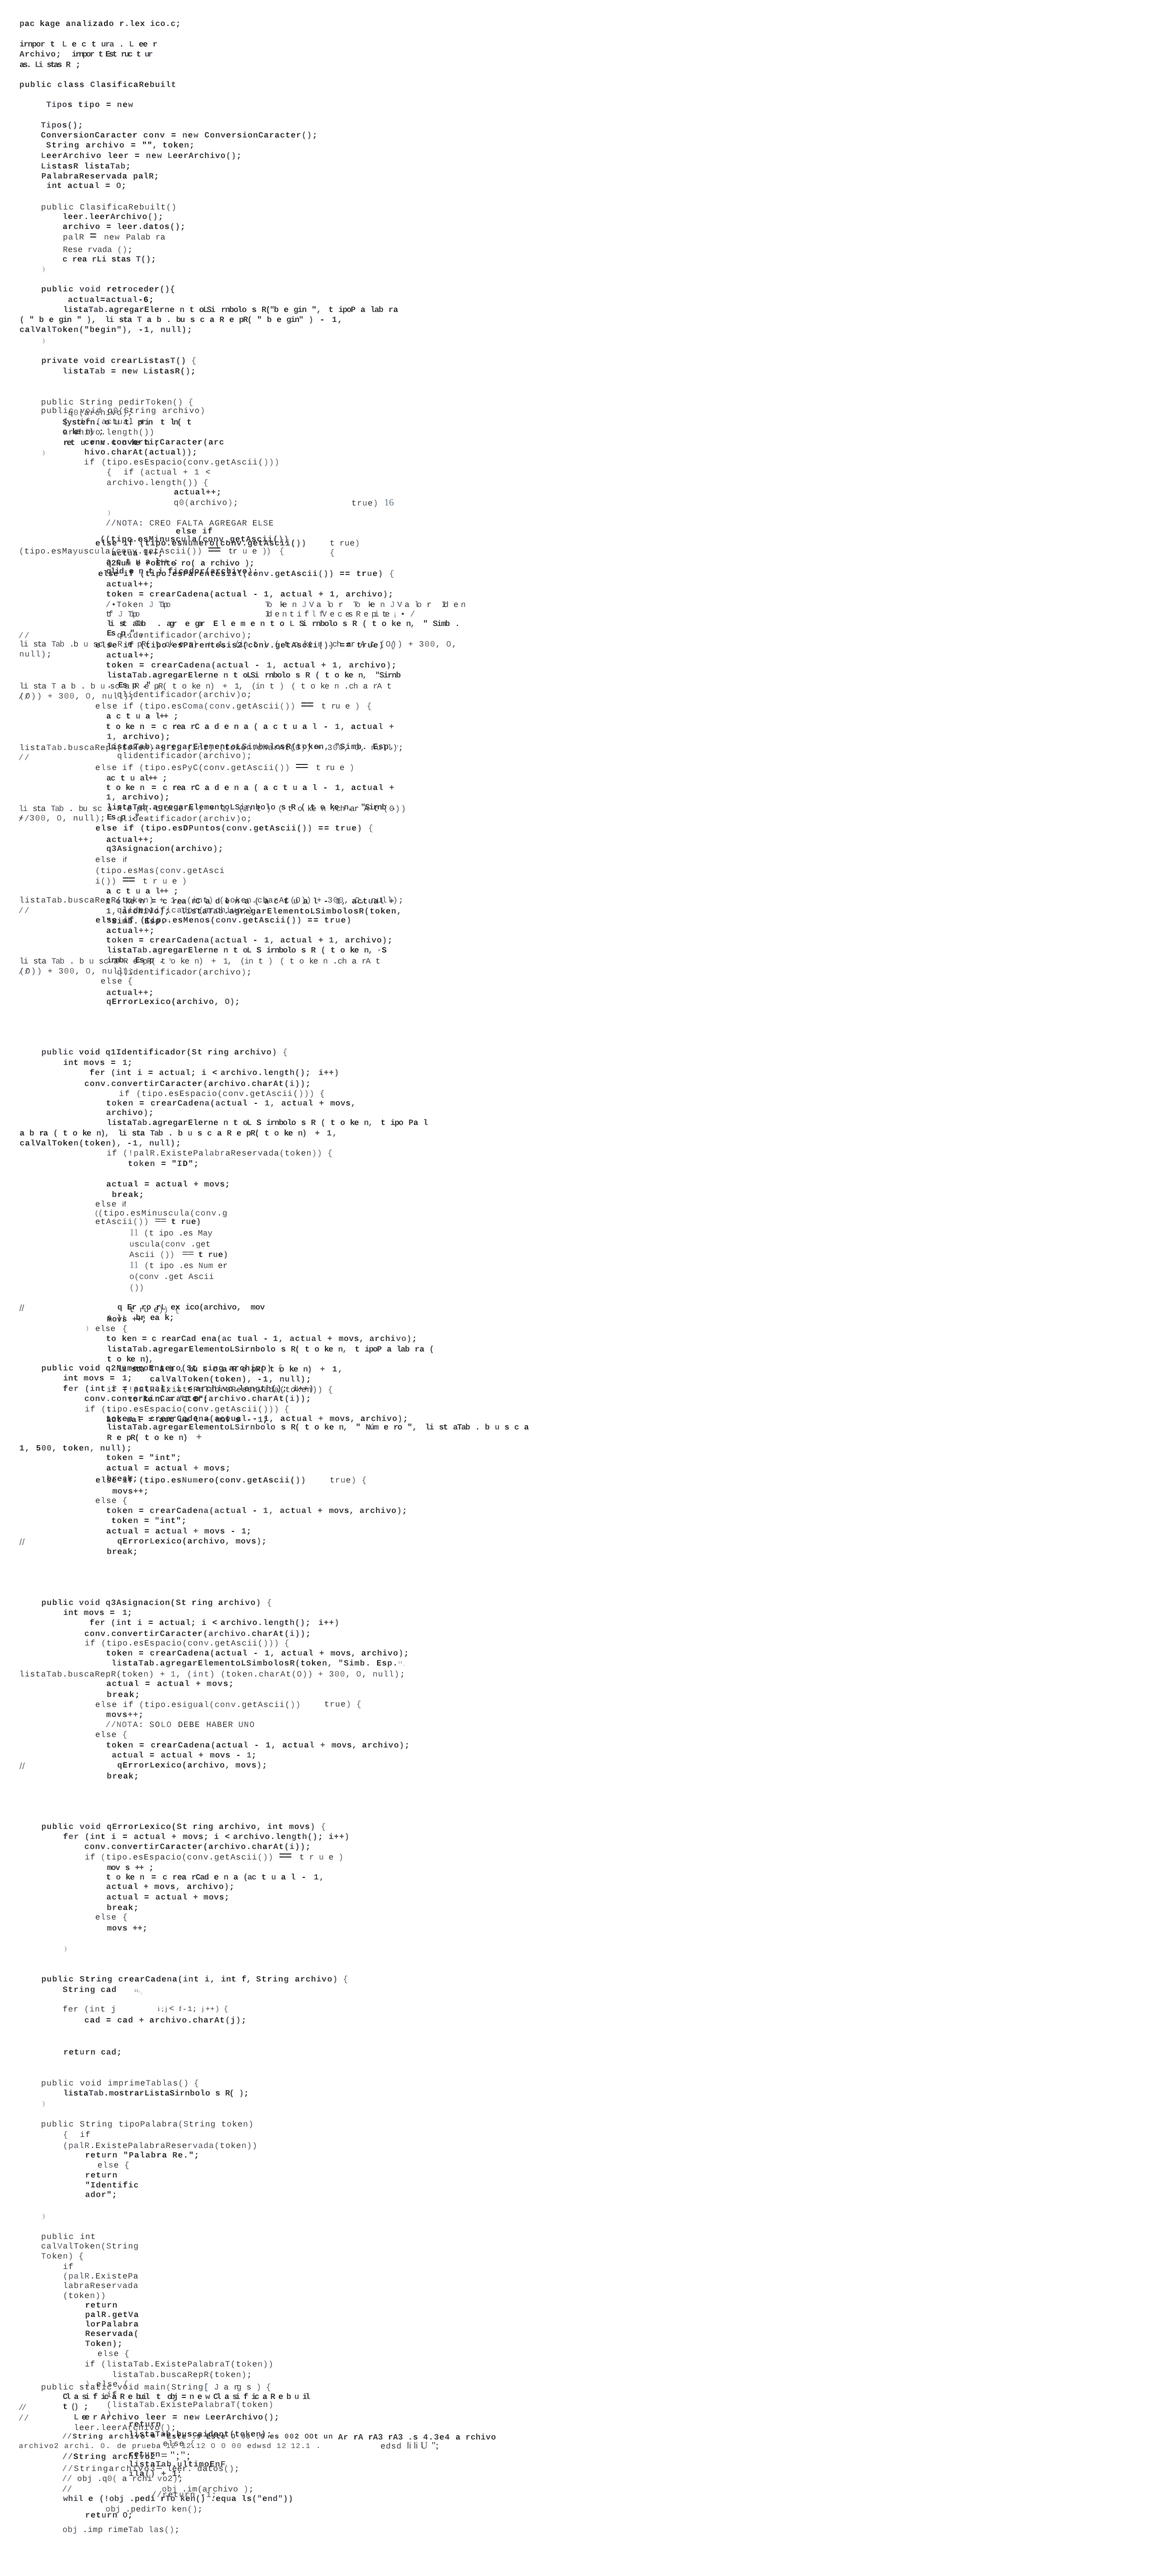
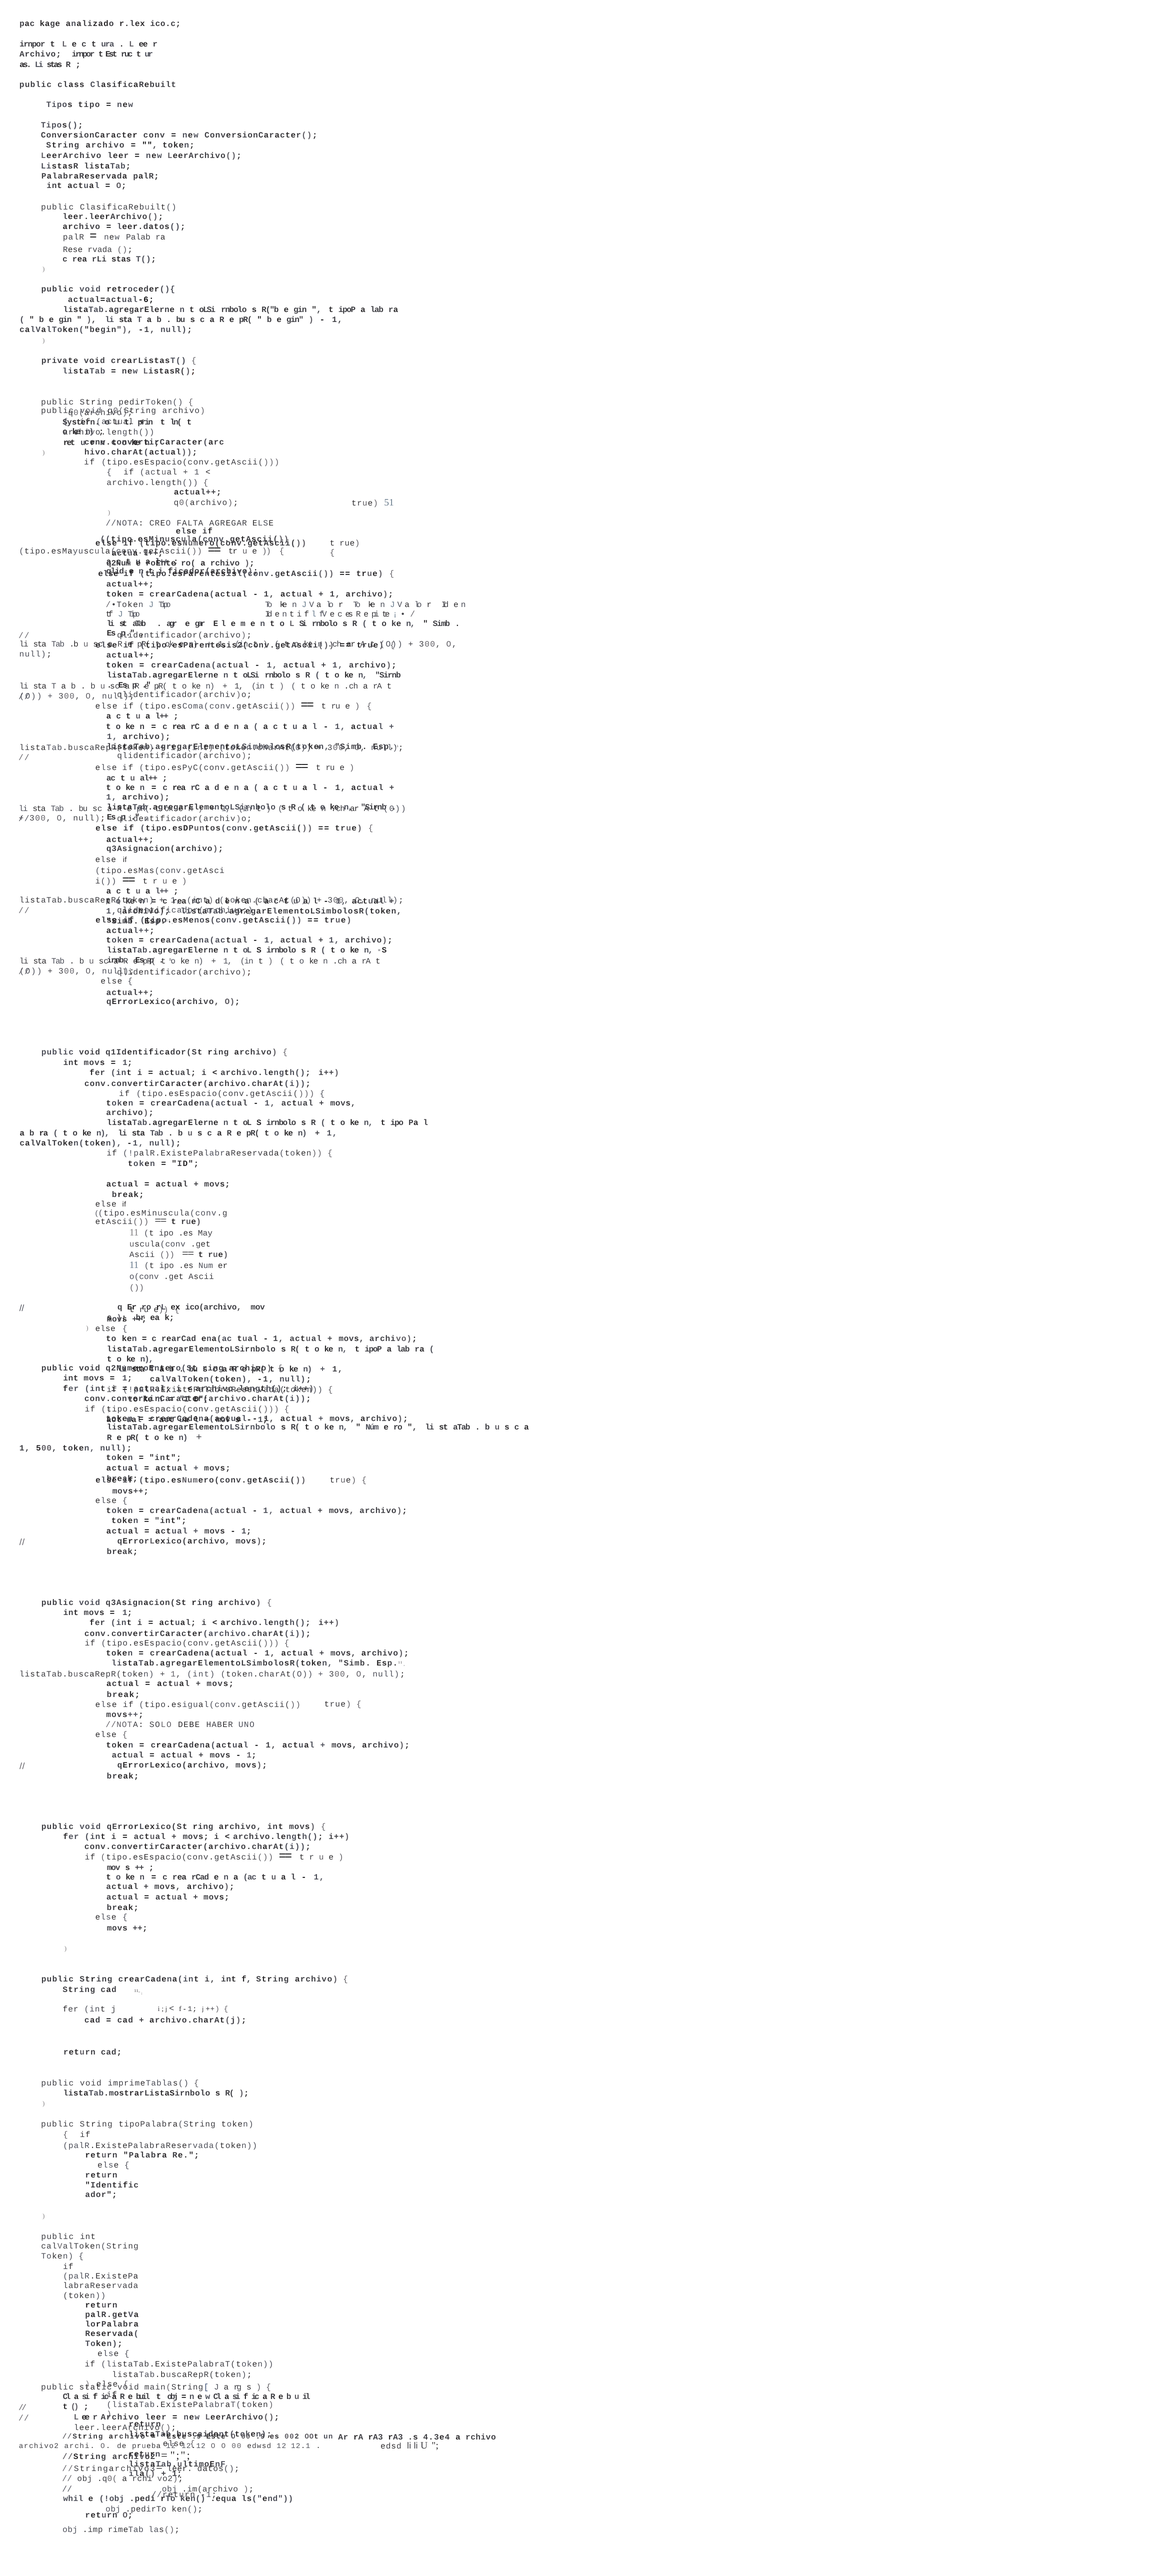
16: 16 -> 51
